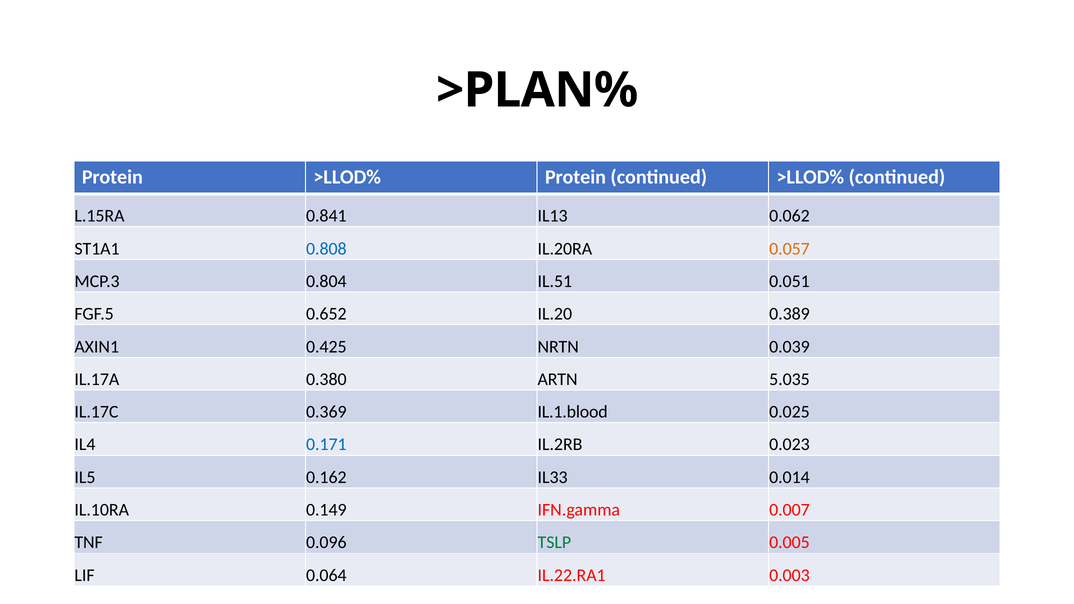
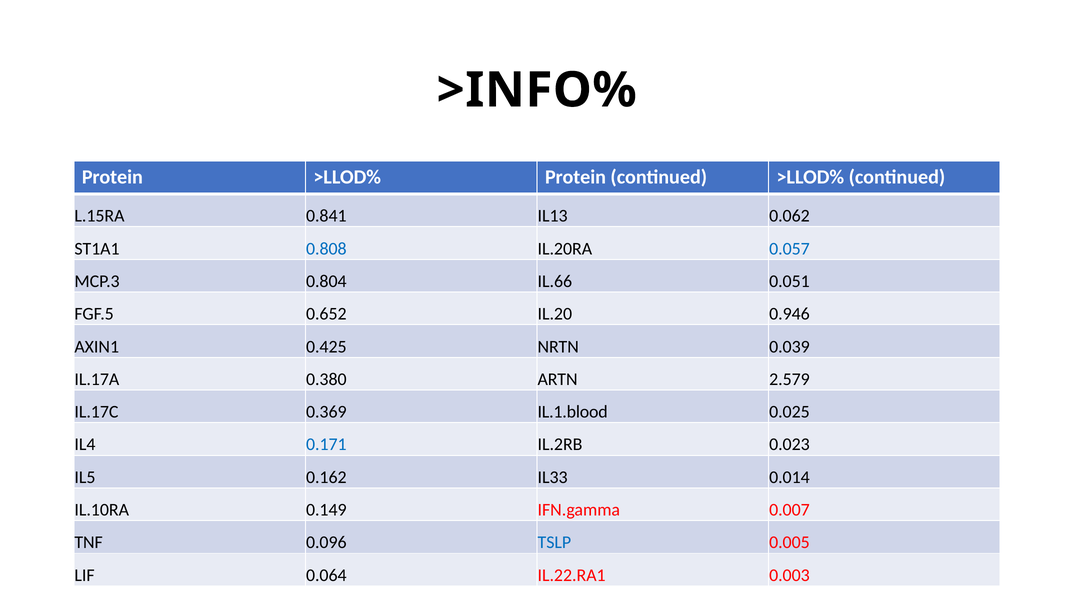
>PLAN%: >PLAN% -> >INFO%
0.057 colour: orange -> blue
IL.51: IL.51 -> IL.66
0.389: 0.389 -> 0.946
5.035: 5.035 -> 2.579
TSLP colour: green -> blue
